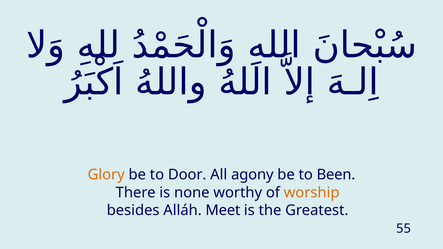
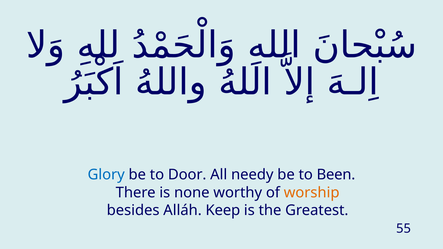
Glory colour: orange -> blue
agony: agony -> needy
Meet: Meet -> Keep
